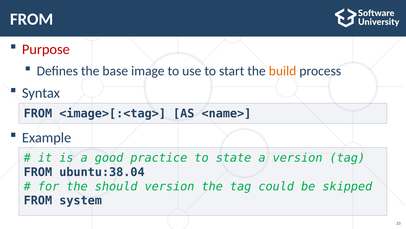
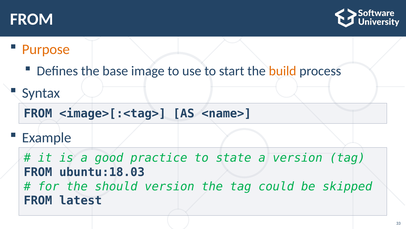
Purpose colour: red -> orange
ubuntu:38.04: ubuntu:38.04 -> ubuntu:18.03
system: system -> latest
